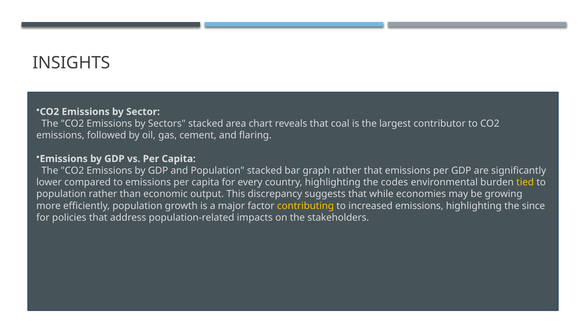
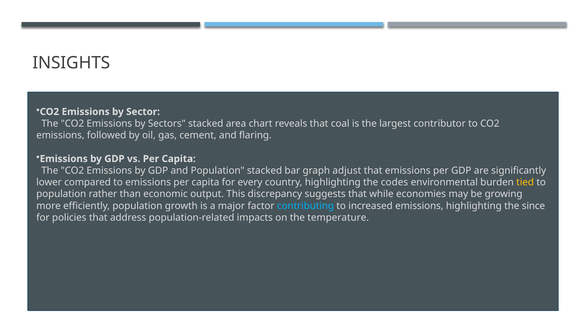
graph rather: rather -> adjust
contributing colour: yellow -> light blue
stakeholders: stakeholders -> temperature
